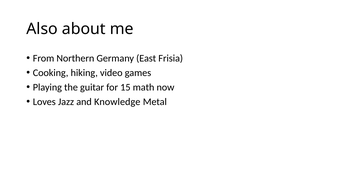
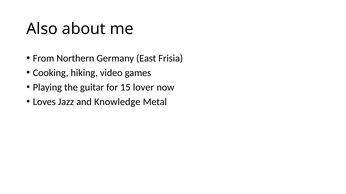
math: math -> lover
